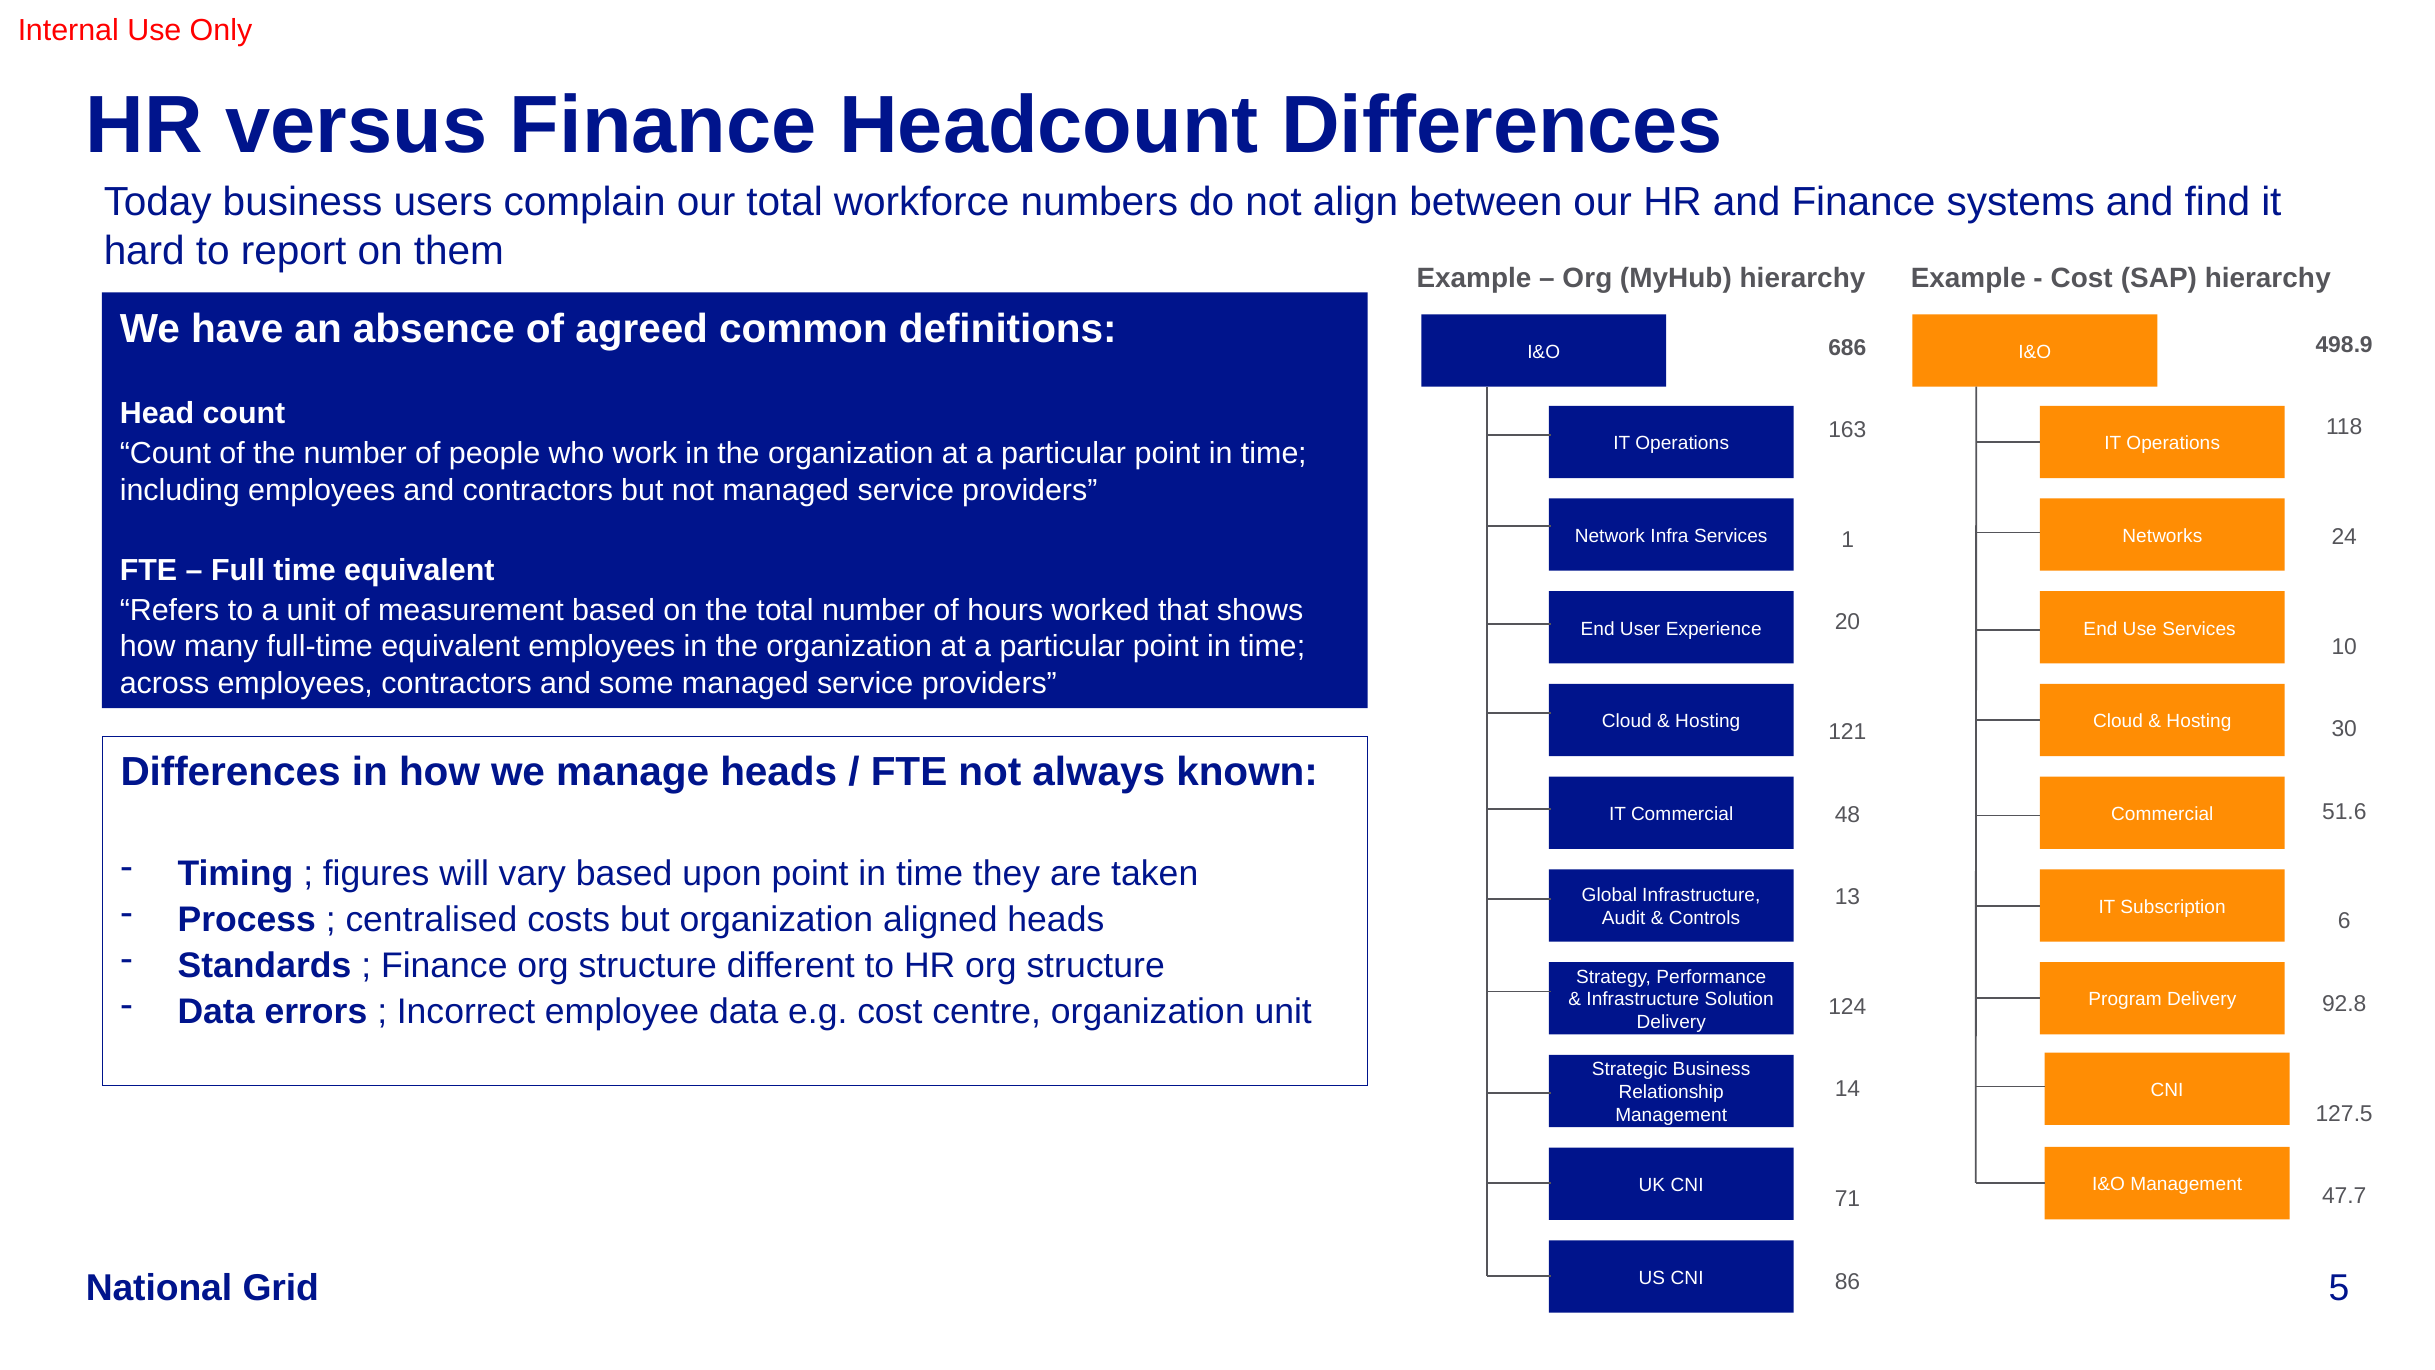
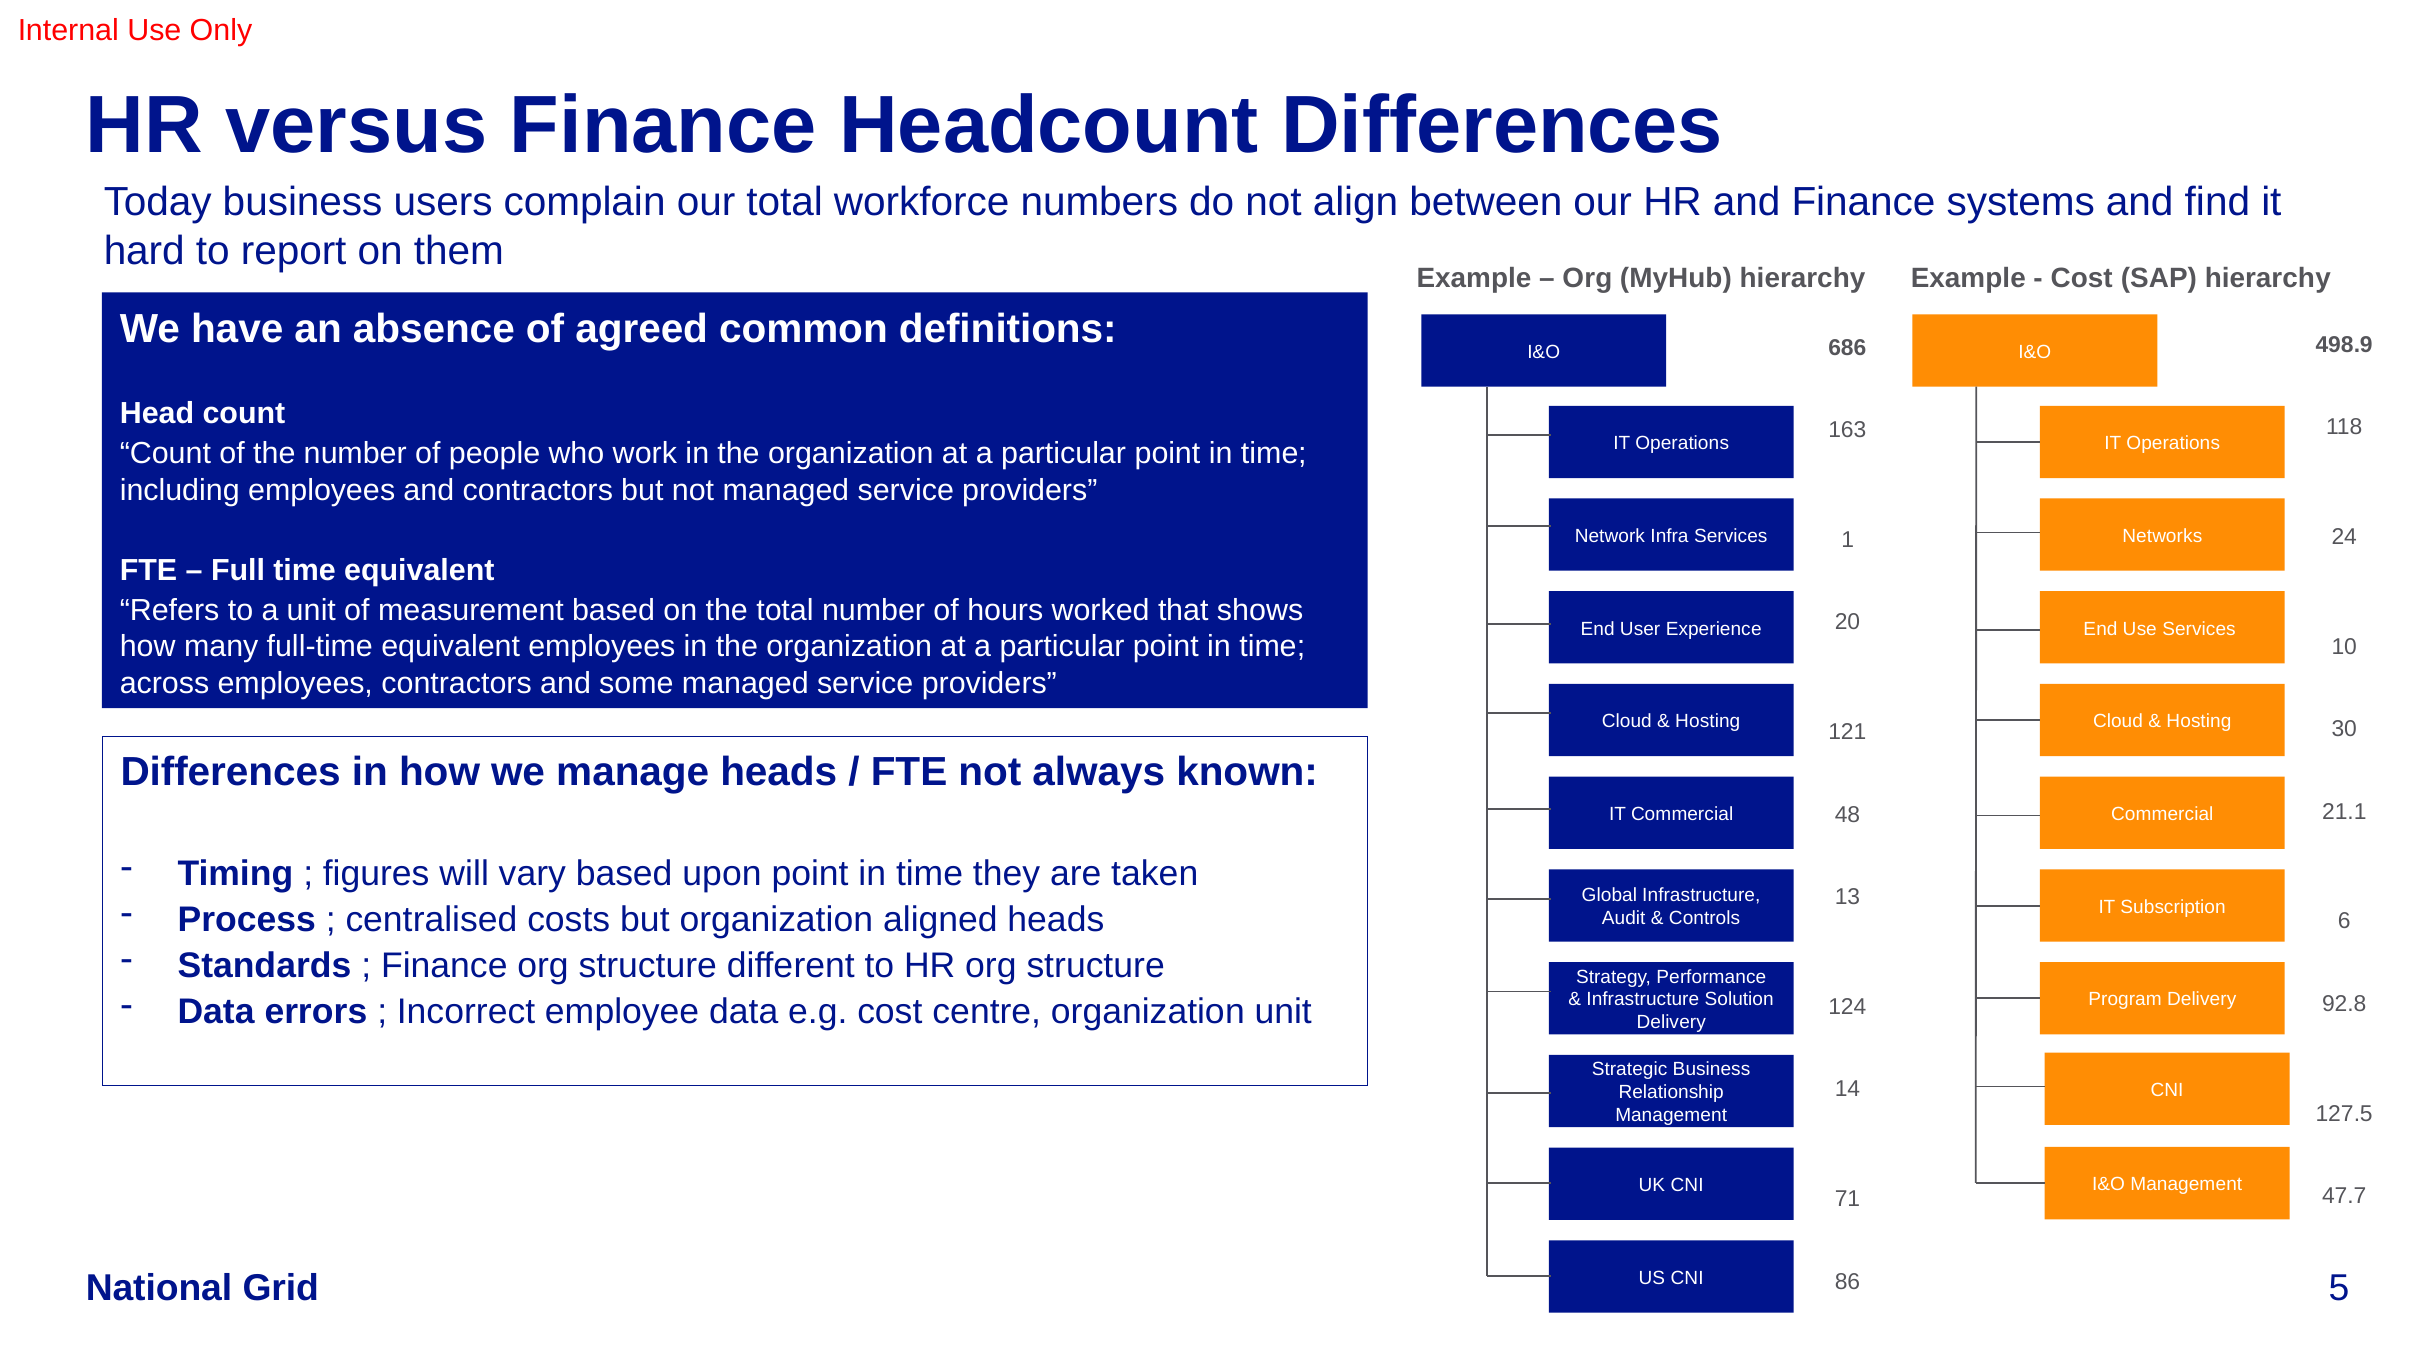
51.6: 51.6 -> 21.1
